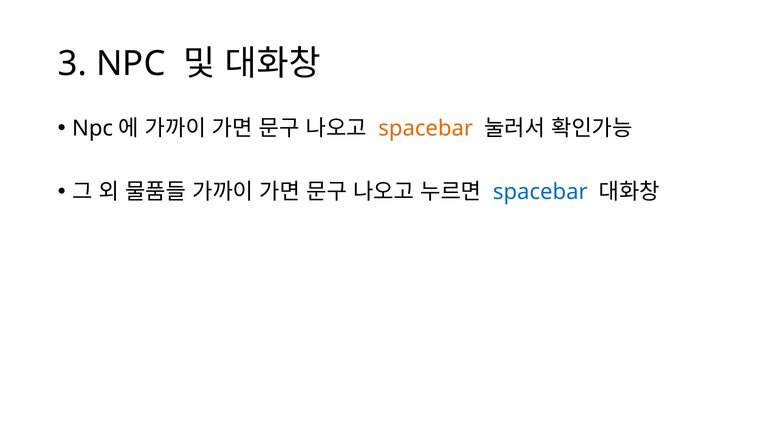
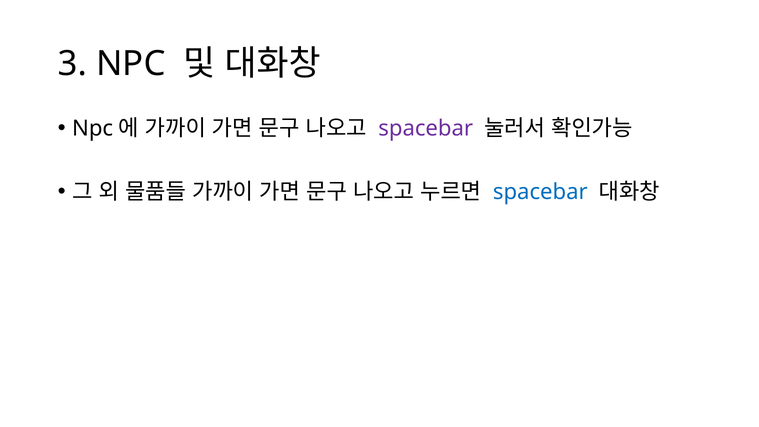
spacebar at (426, 128) colour: orange -> purple
